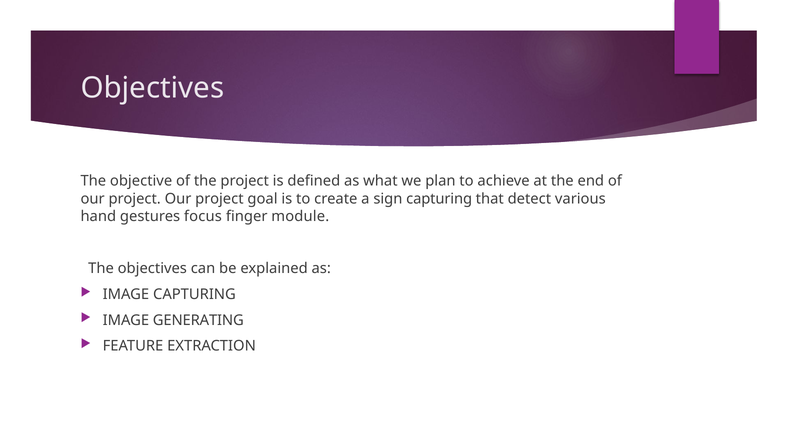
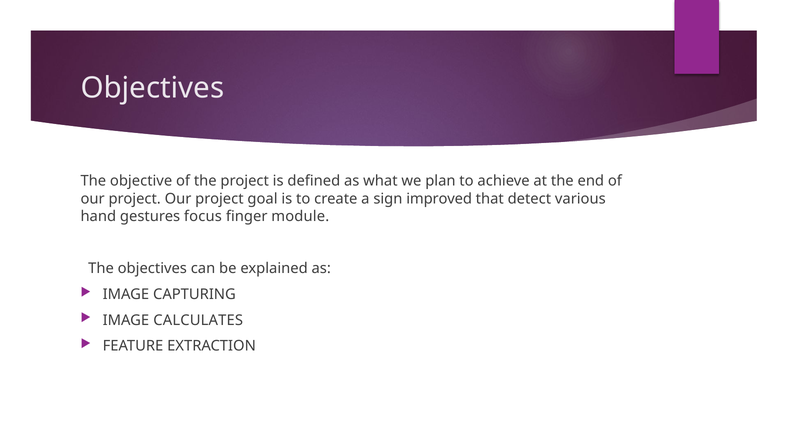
sign capturing: capturing -> improved
GENERATING: GENERATING -> CALCULATES
